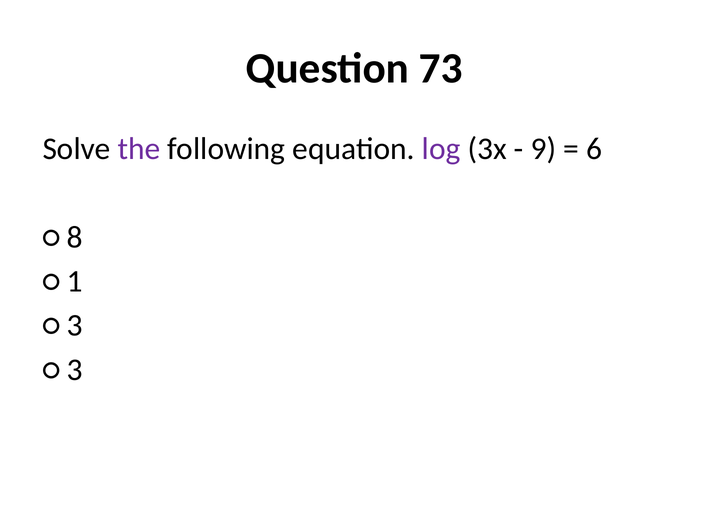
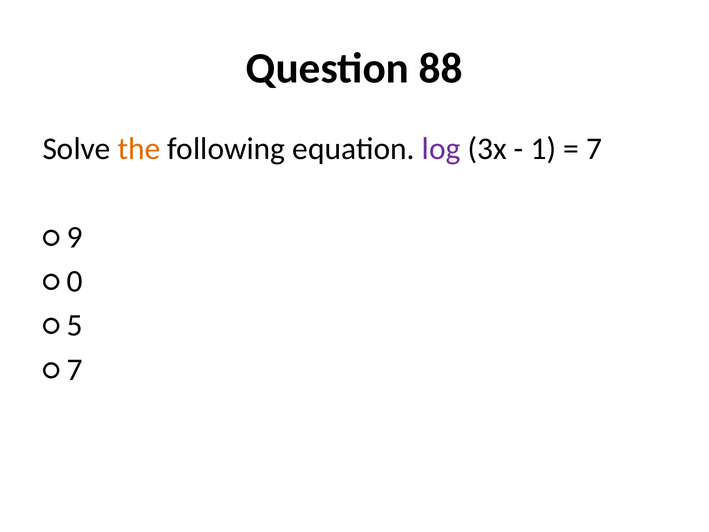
73: 73 -> 88
the colour: purple -> orange
9: 9 -> 1
6 at (594, 149): 6 -> 7
8: 8 -> 9
1: 1 -> 0
3 at (75, 325): 3 -> 5
3 at (75, 370): 3 -> 7
